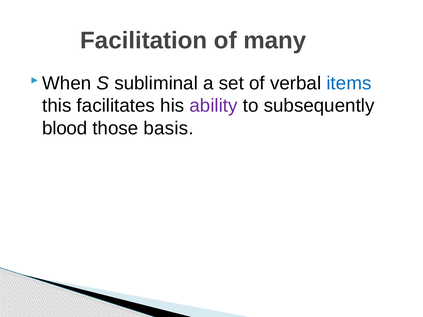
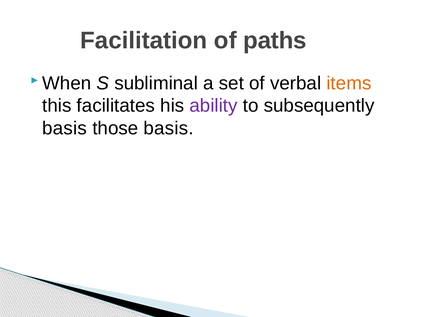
many: many -> paths
items colour: blue -> orange
blood at (65, 128): blood -> basis
